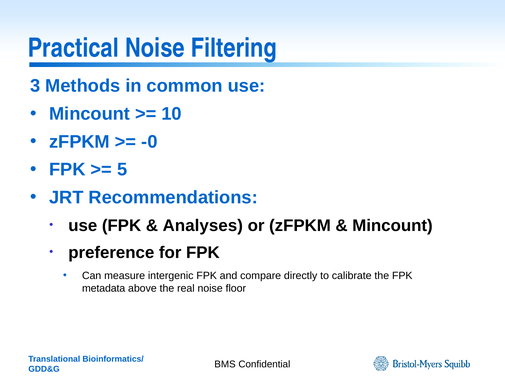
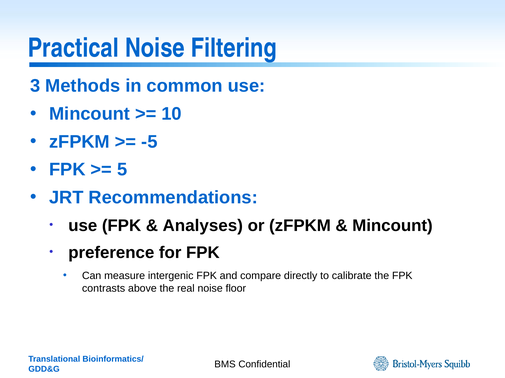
-0: -0 -> -5
metadata: metadata -> contrasts
